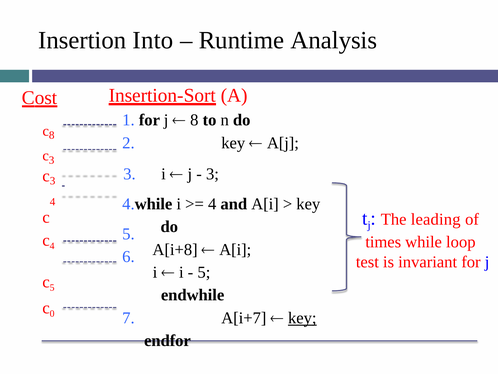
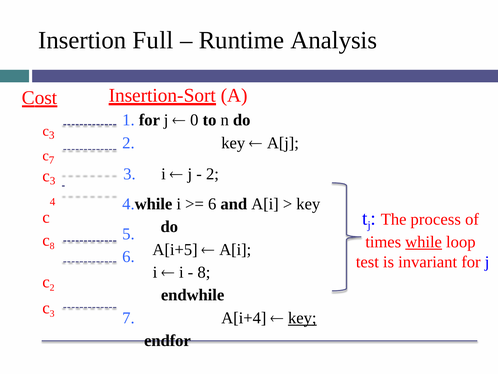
Into: Into -> Full
8 at (194, 120): 8 -> 0
8 at (52, 135): 8 -> 3
3 at (52, 160): 3 -> 7
3 at (212, 174): 3 -> 2
4 at (212, 204): 4 -> 6
leading: leading -> process
c 4: 4 -> 8
while underline: none -> present
A[i+8: A[i+8 -> A[i+5
5 at (204, 272): 5 -> 8
c 5: 5 -> 2
0 at (52, 313): 0 -> 3
A[i+7: A[i+7 -> A[i+4
